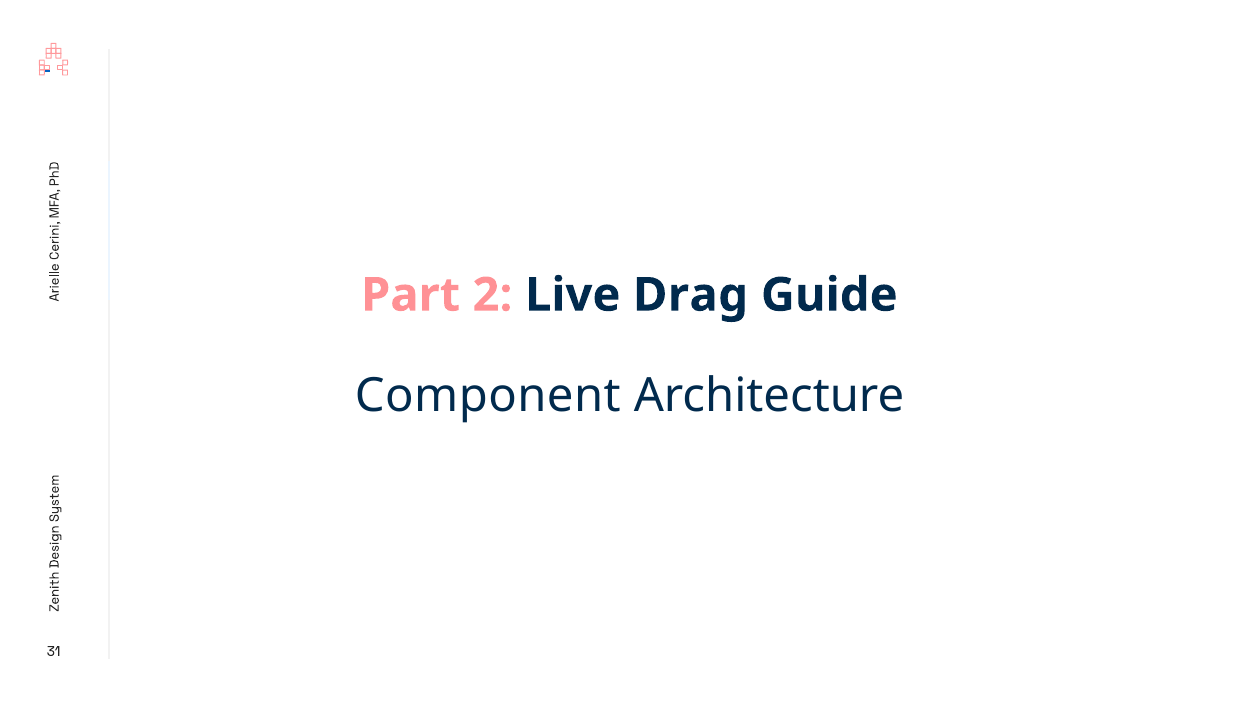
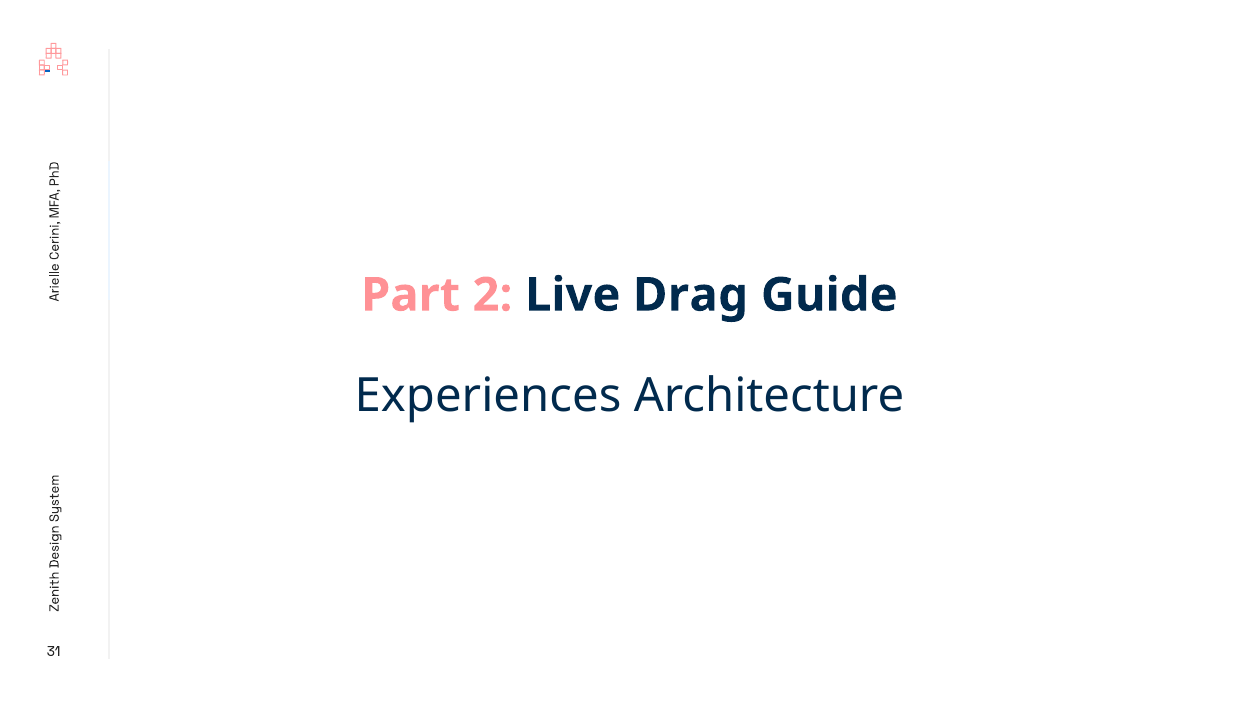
Component: Component -> Experiences
